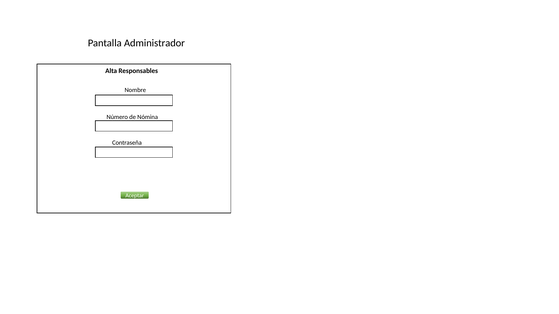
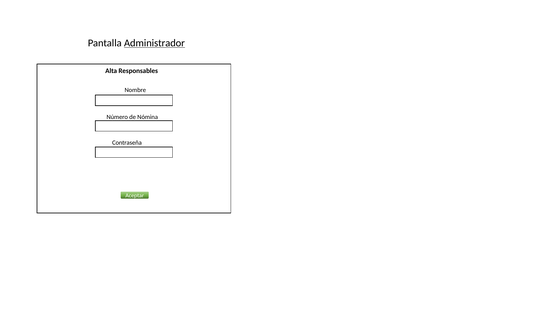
Administrador underline: none -> present
